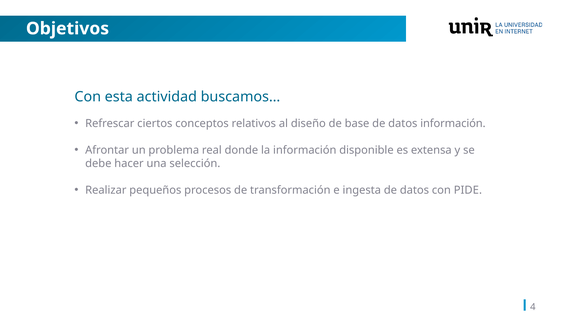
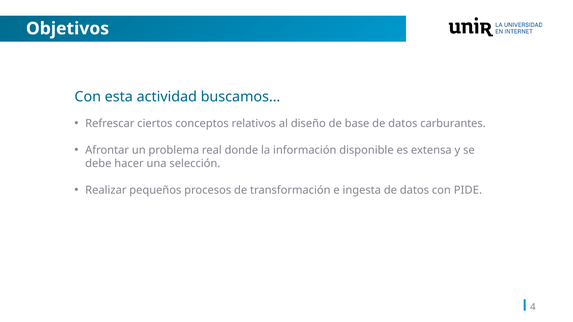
información at (453, 123): información -> carburantes
